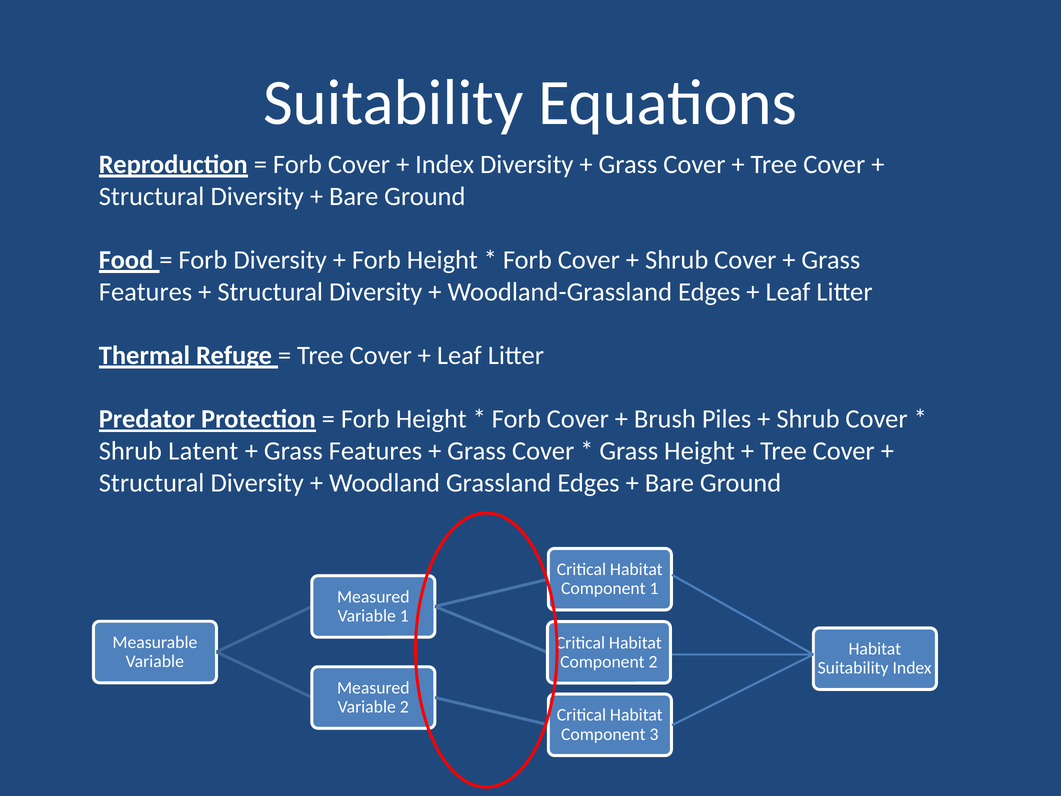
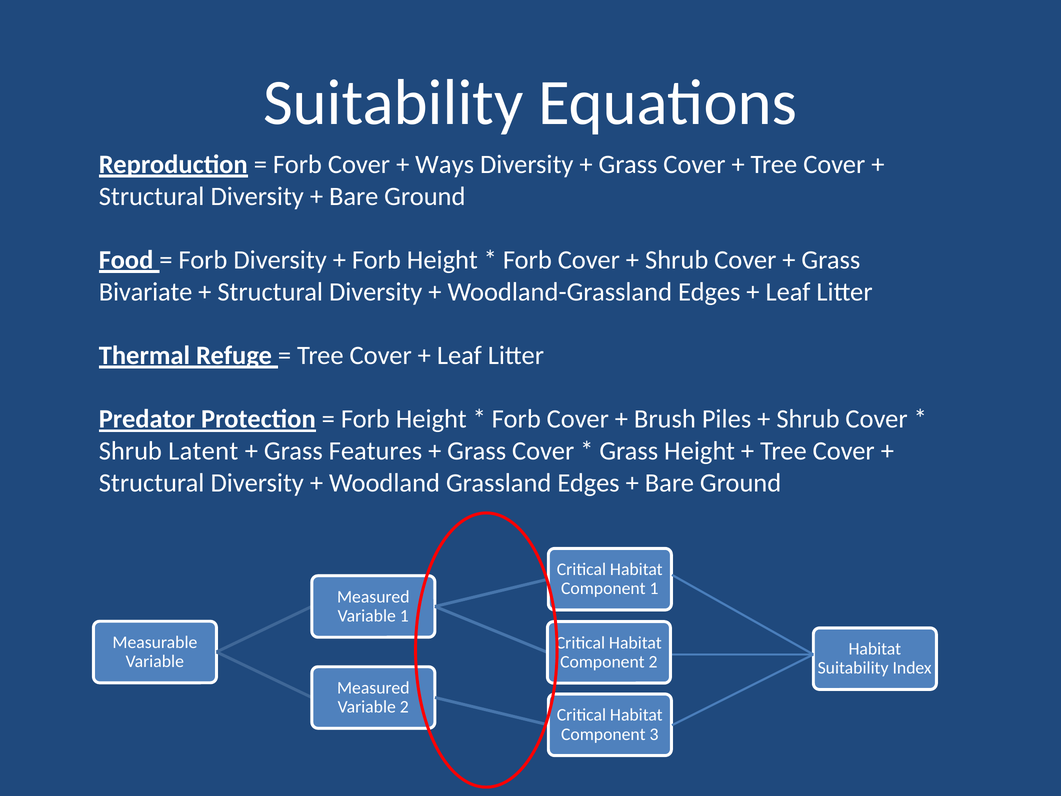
Index at (445, 164): Index -> Ways
Features at (146, 292): Features -> Bivariate
